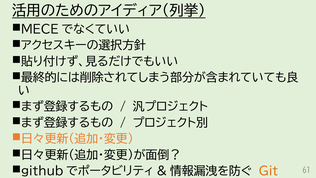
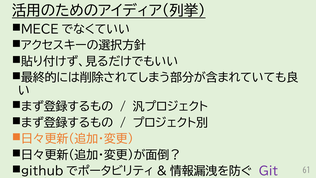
Git colour: orange -> purple
